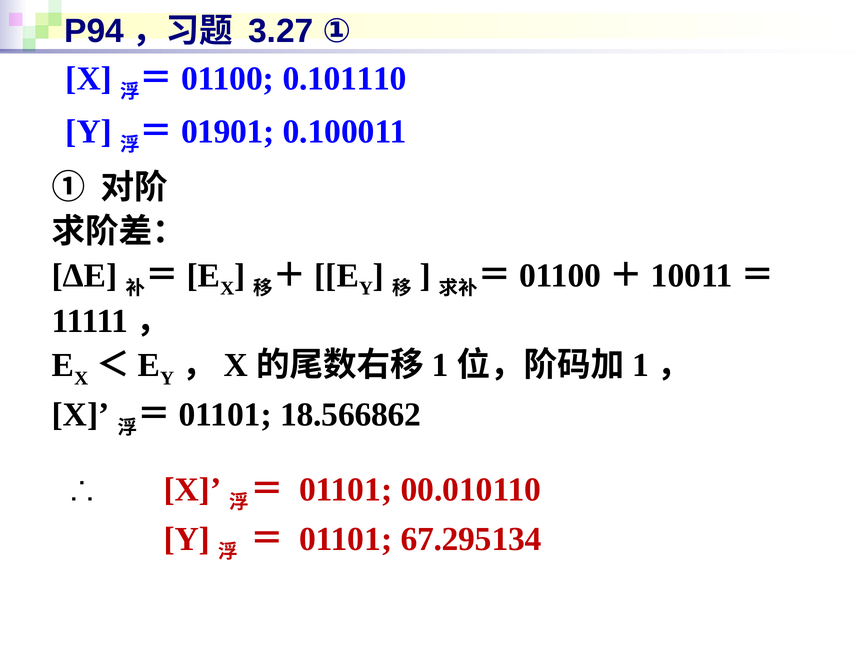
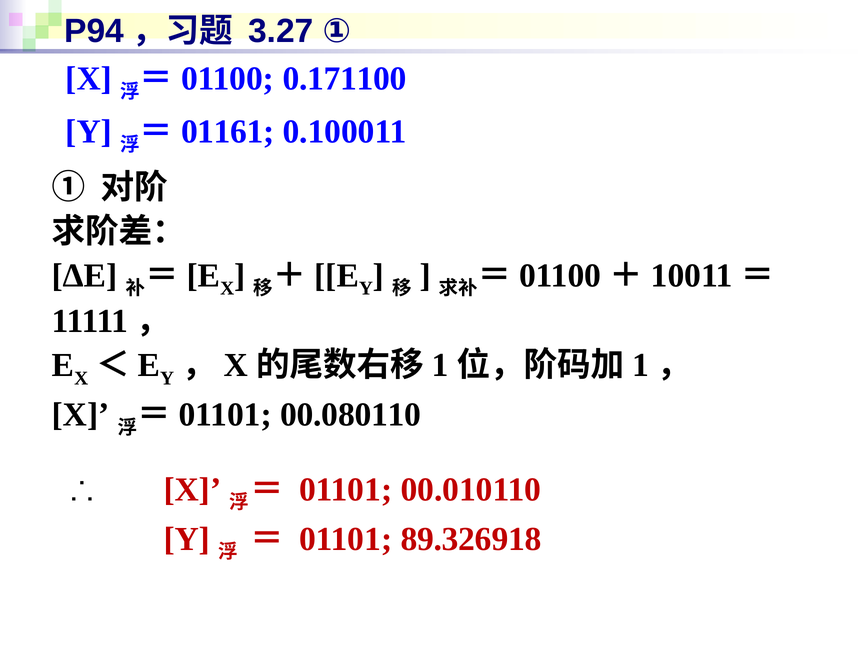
0.101110: 0.101110 -> 0.171100
01901: 01901 -> 01161
18.566862: 18.566862 -> 00.080110
67.295134: 67.295134 -> 89.326918
